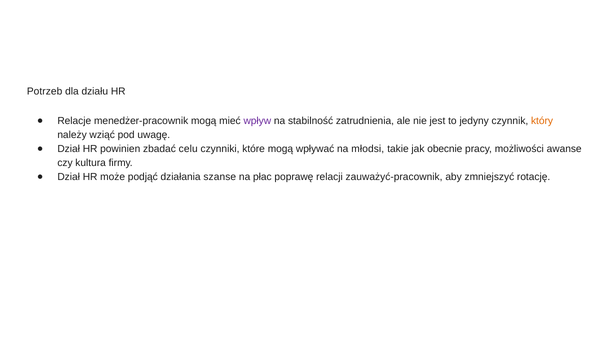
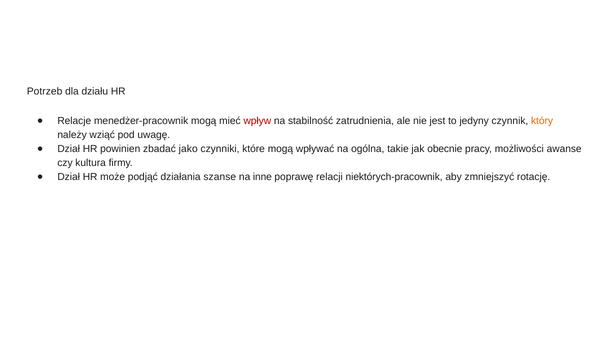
wpływ colour: purple -> red
celu: celu -> jako
młodsi: młodsi -> ogólna
płac: płac -> inne
zauważyć-pracownik: zauważyć-pracownik -> niektórych-pracownik
